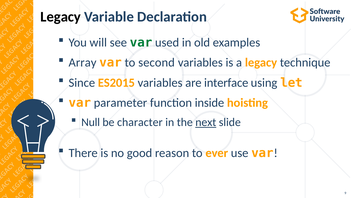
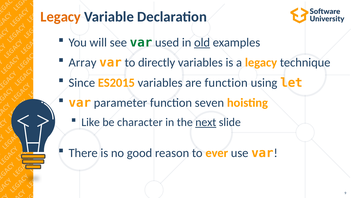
Legacy at (61, 17) colour: black -> orange
old underline: none -> present
second: second -> directly
are interface: interface -> function
inside: inside -> seven
Null: Null -> Like
